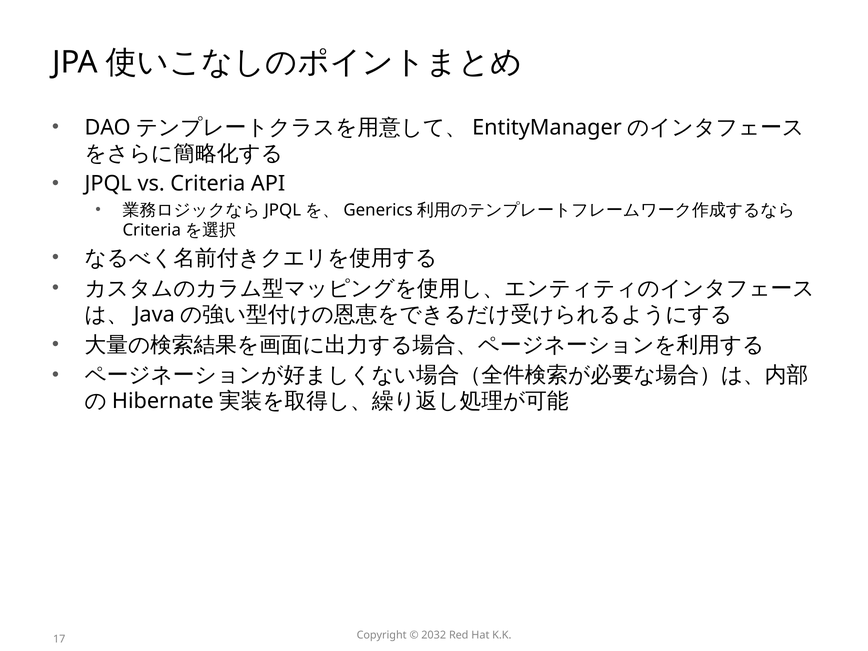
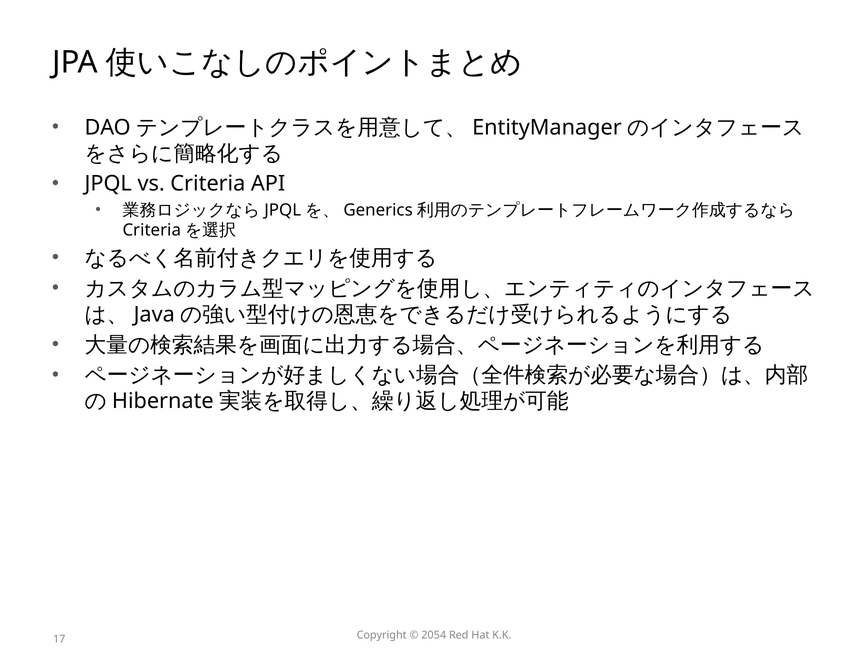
2032: 2032 -> 2054
